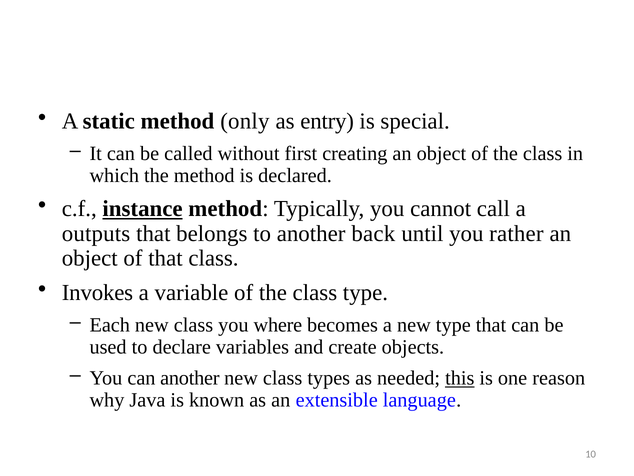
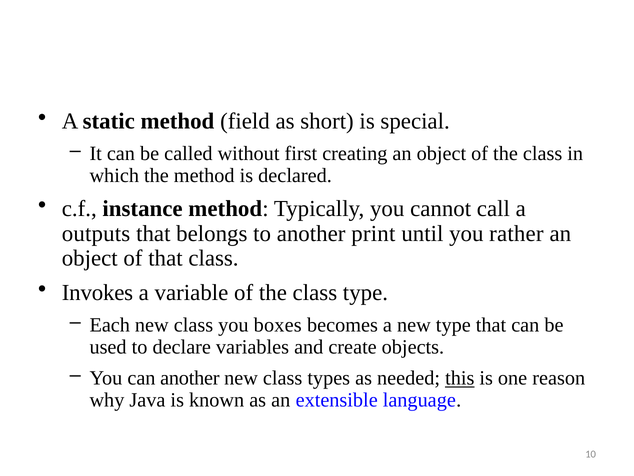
only: only -> field
entry: entry -> short
instance underline: present -> none
back: back -> print
where: where -> boxes
